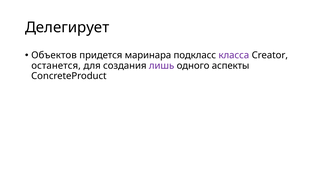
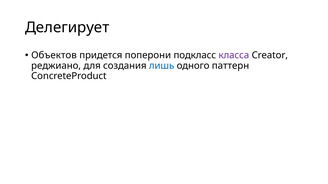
маринара: маринара -> поперони
останется: останется -> реджиано
лишь colour: purple -> blue
аспекты: аспекты -> паттерн
